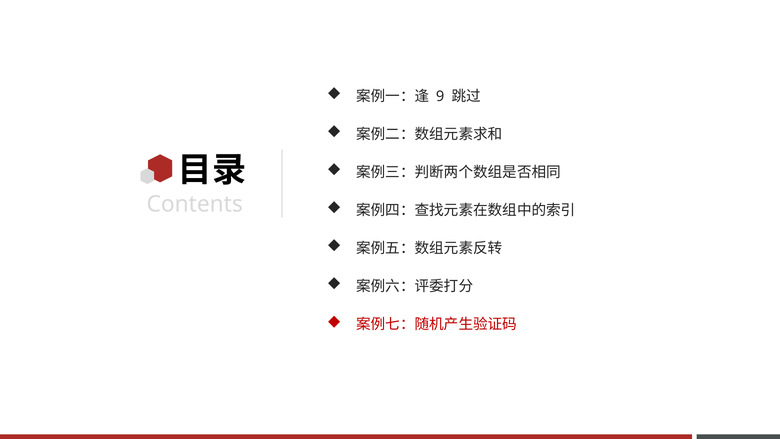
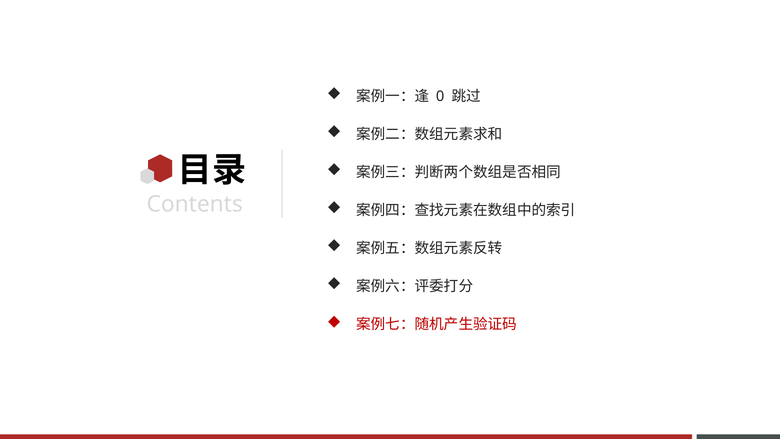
9: 9 -> 0
